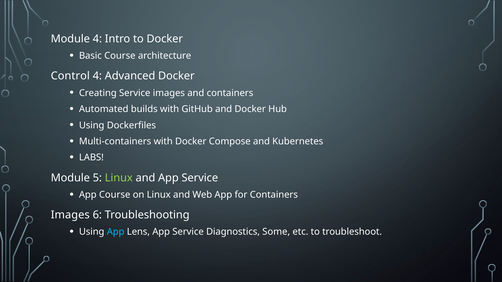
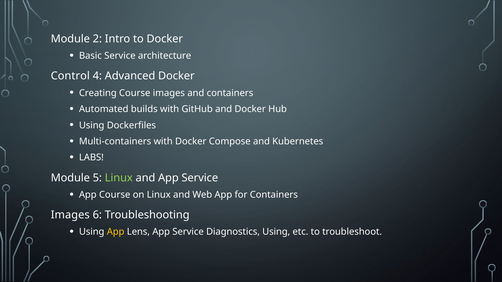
Module 4: 4 -> 2
Basic Course: Course -> Service
Creating Service: Service -> Course
App at (116, 232) colour: light blue -> yellow
Diagnostics Some: Some -> Using
